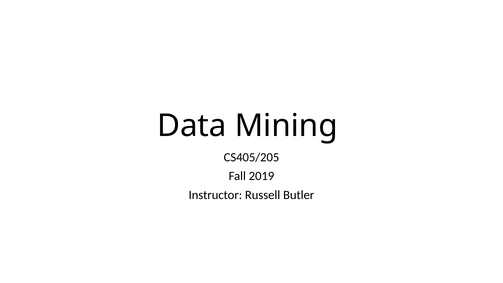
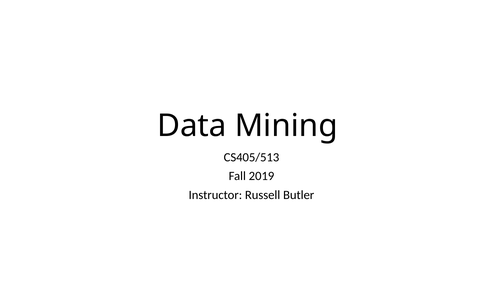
CS405/205: CS405/205 -> CS405/513
